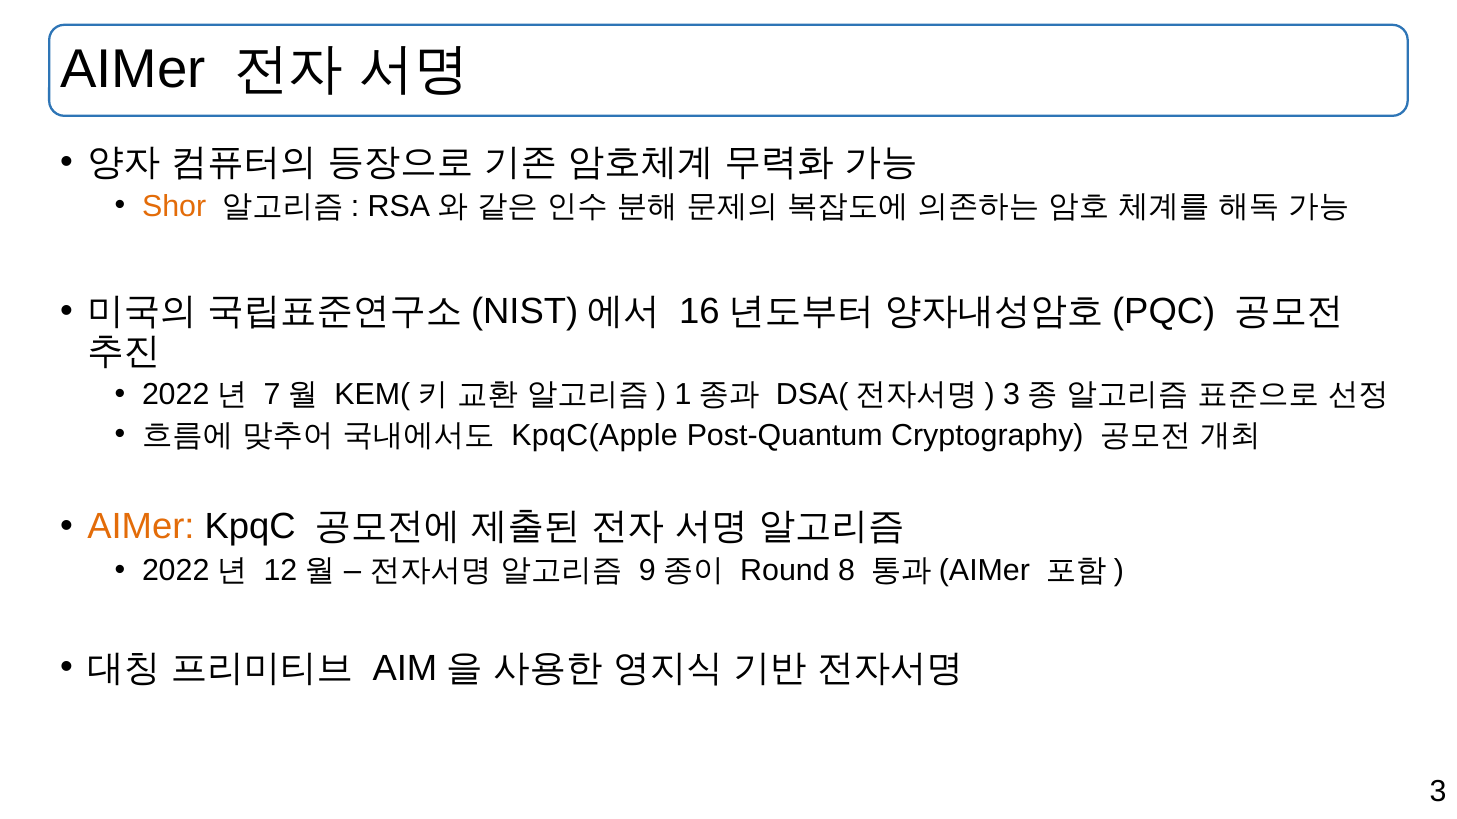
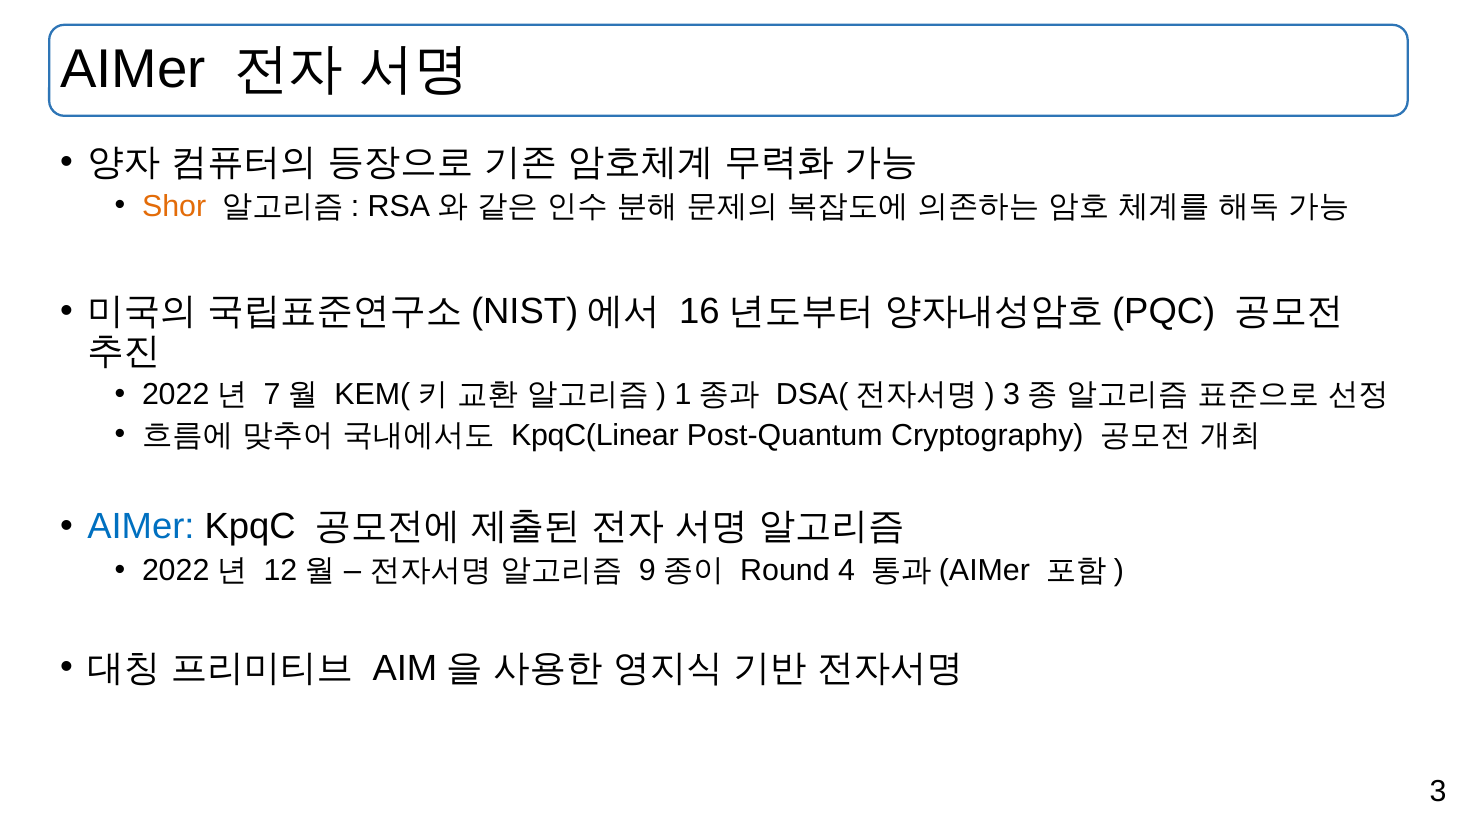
KpqC(Apple: KpqC(Apple -> KpqC(Linear
AIMer at (141, 527) colour: orange -> blue
8: 8 -> 4
